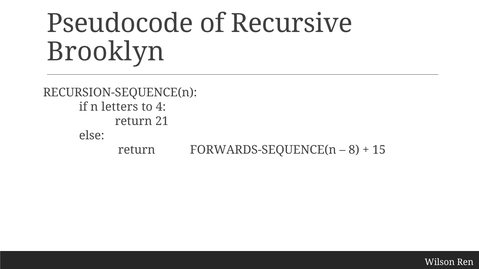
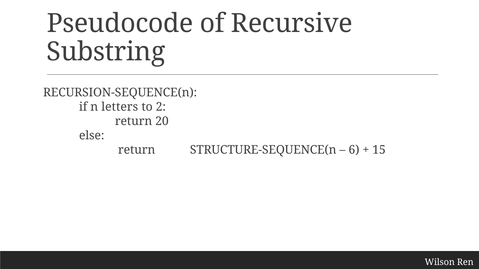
Brooklyn: Brooklyn -> Substring
4: 4 -> 2
21: 21 -> 20
FORWARDS-SEQUENCE(n: FORWARDS-SEQUENCE(n -> STRUCTURE-SEQUENCE(n
8: 8 -> 6
